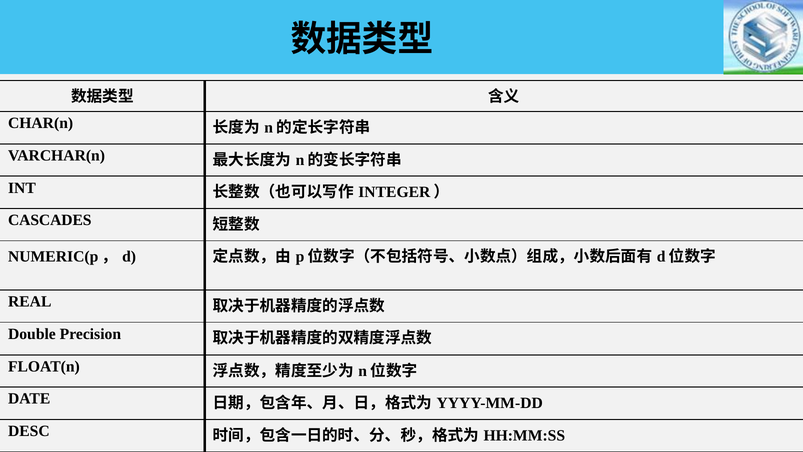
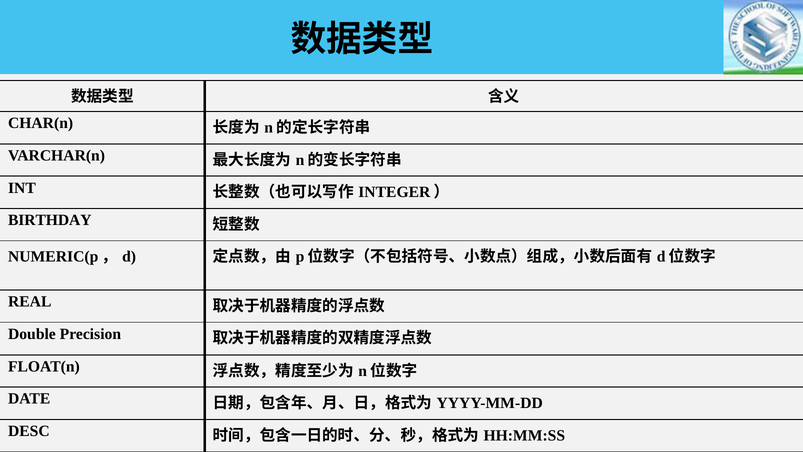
CASCADES: CASCADES -> BIRTHDAY
